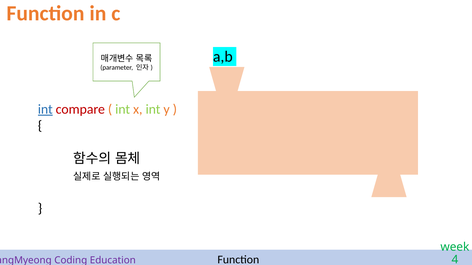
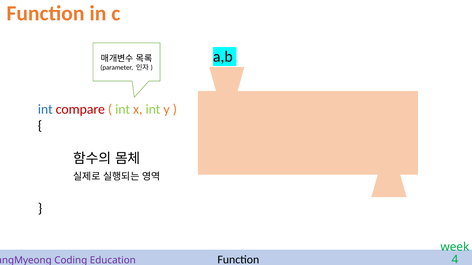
int at (45, 109) underline: present -> none
